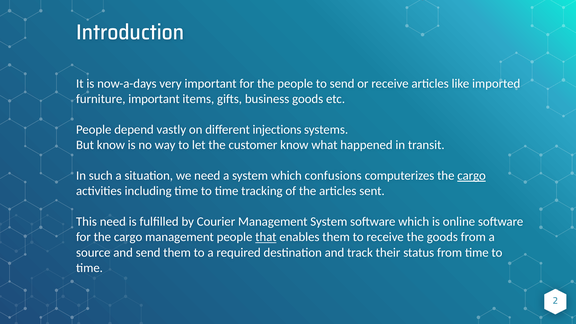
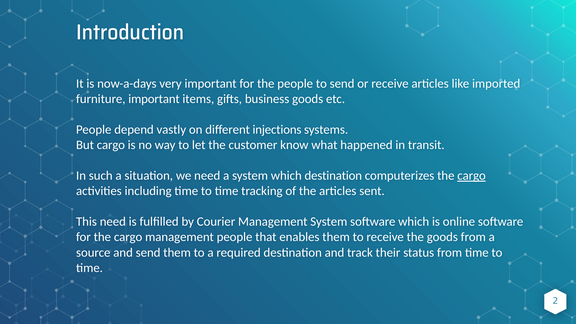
But know: know -> cargo
which confusions: confusions -> destination
that underline: present -> none
